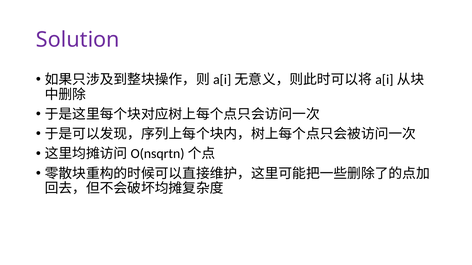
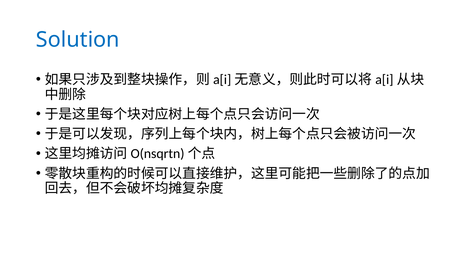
Solution colour: purple -> blue
